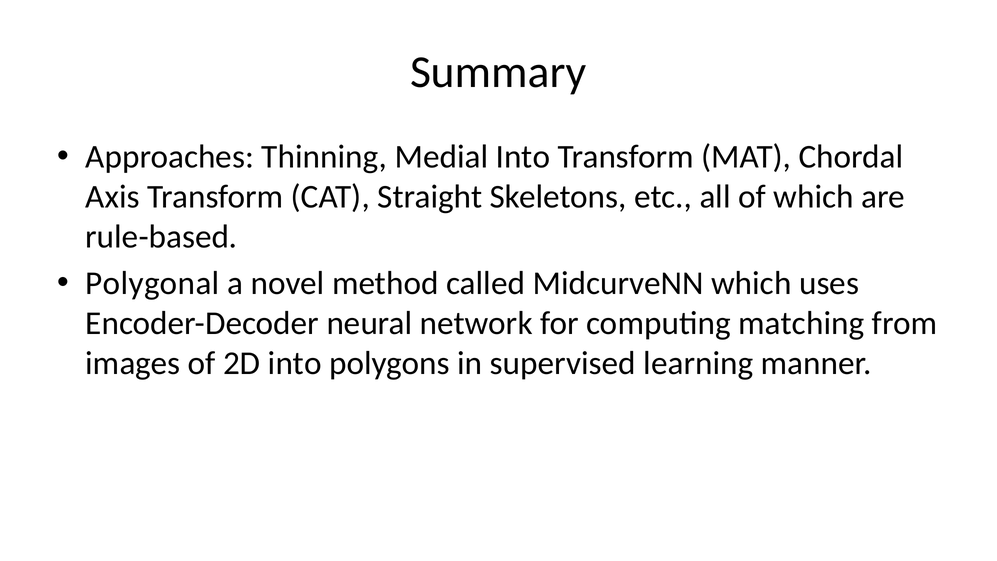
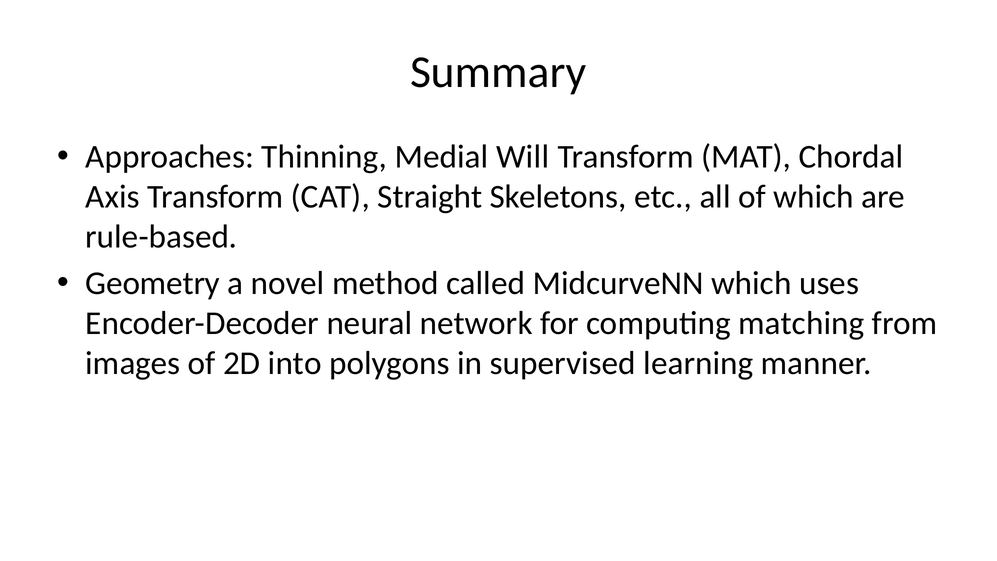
Medial Into: Into -> Will
Polygonal: Polygonal -> Geometry
